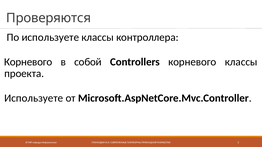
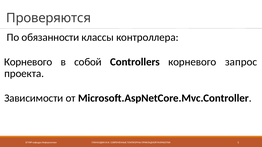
По используете: используете -> обязанности
корневого классы: классы -> запрос
Используете at (34, 98): Используете -> Зависимости
